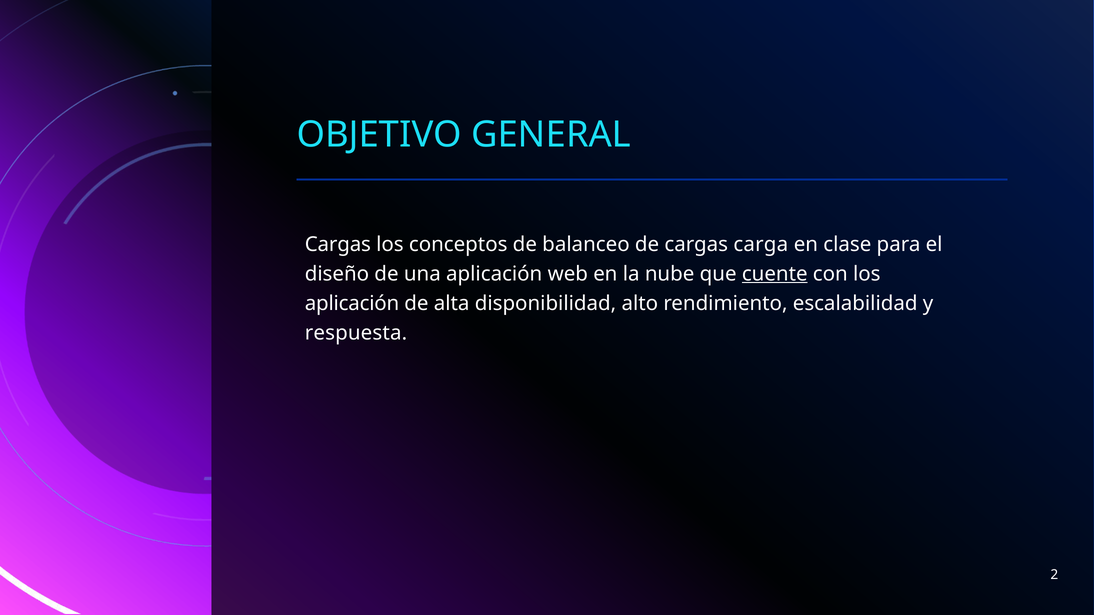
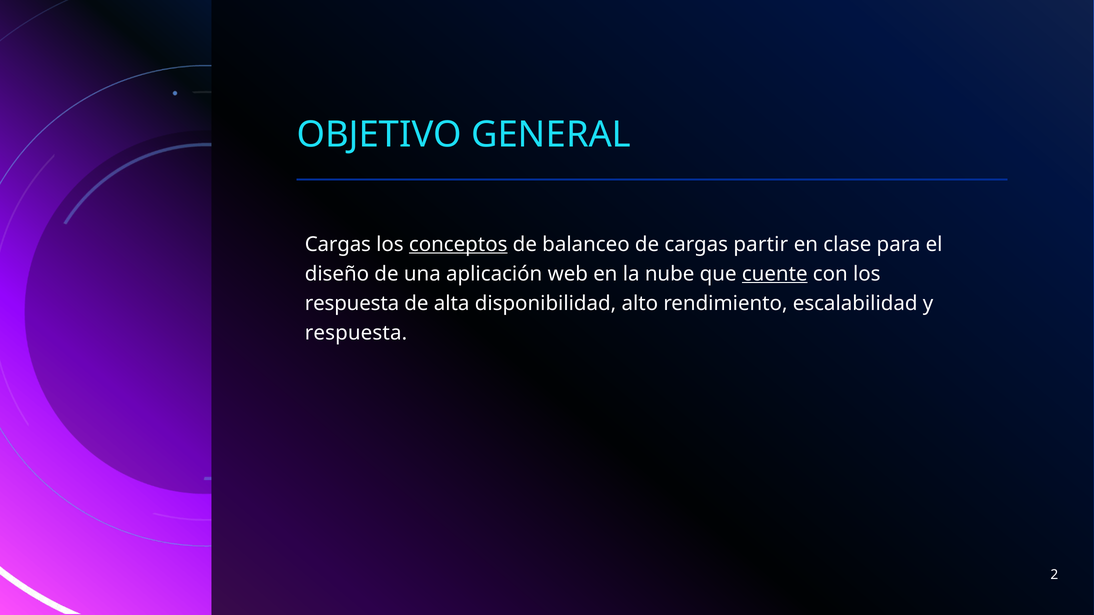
conceptos underline: none -> present
carga: carga -> partir
aplicación at (352, 303): aplicación -> respuesta
